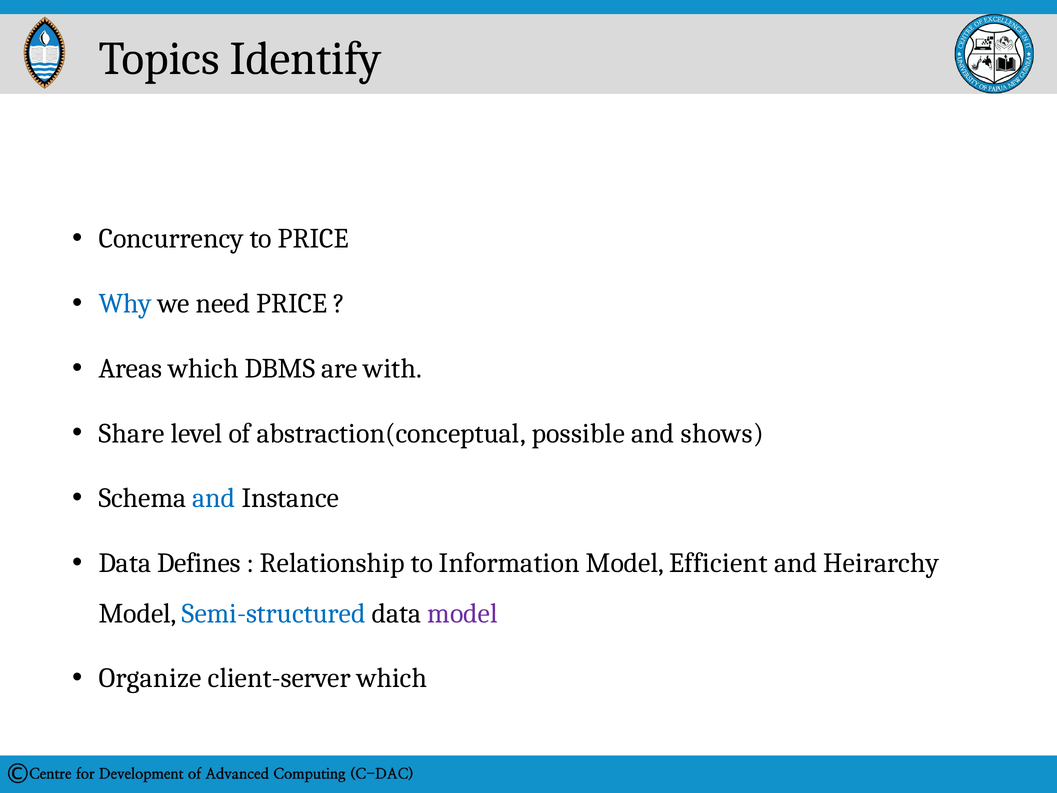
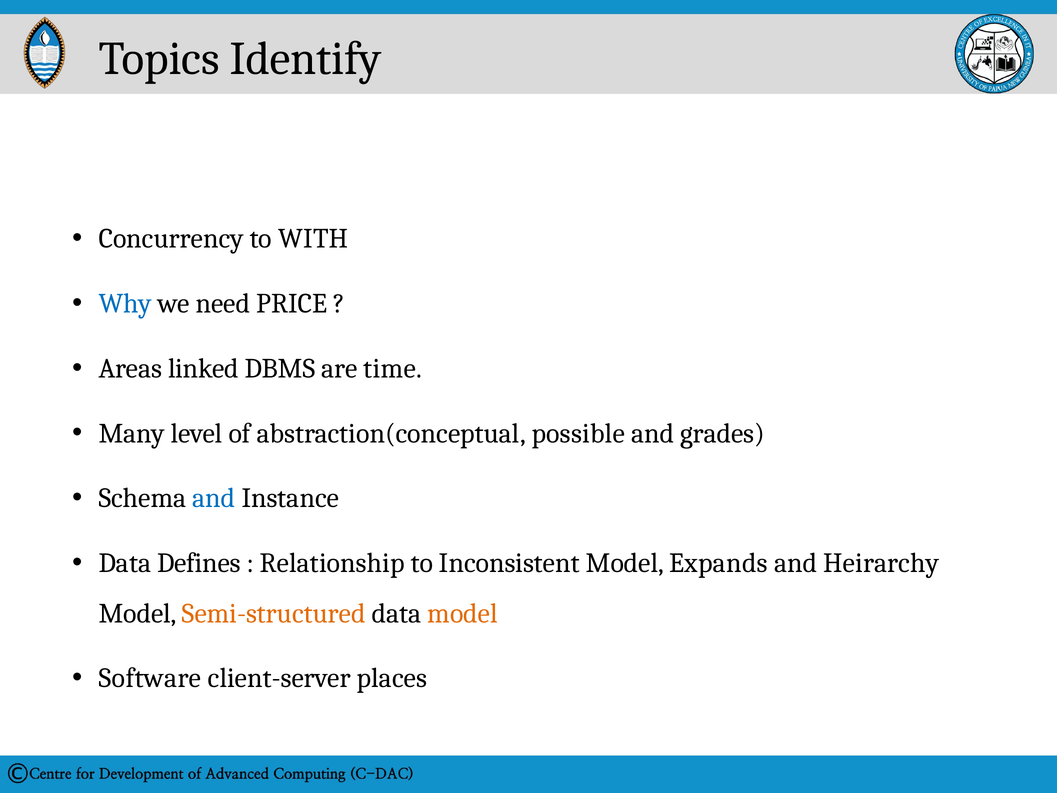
to PRICE: PRICE -> WITH
Areas which: which -> linked
with: with -> time
Share: Share -> Many
shows: shows -> grades
Information: Information -> Inconsistent
Efficient: Efficient -> Expands
Semi-structured colour: blue -> orange
model at (463, 613) colour: purple -> orange
Organize: Organize -> Software
client-server which: which -> places
